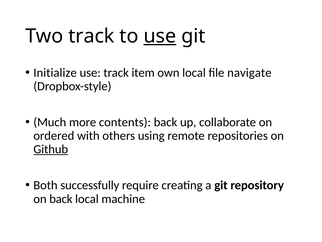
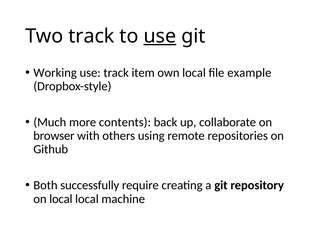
Initialize: Initialize -> Working
navigate: navigate -> example
ordered: ordered -> browser
Github underline: present -> none
on back: back -> local
